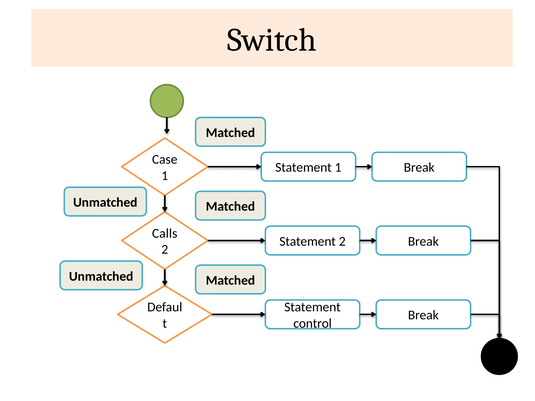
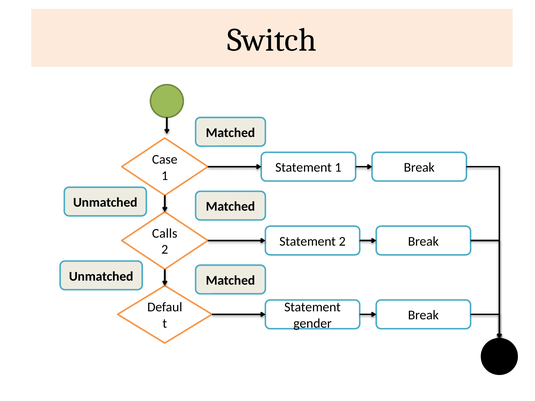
control: control -> gender
